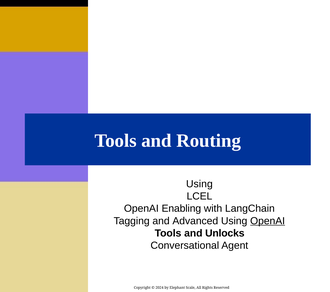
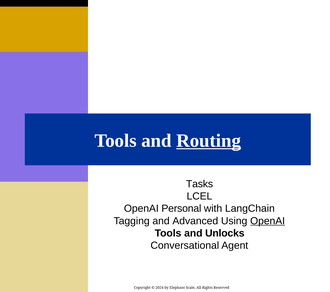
Routing underline: none -> present
Using at (199, 184): Using -> Tasks
Enabling: Enabling -> Personal
